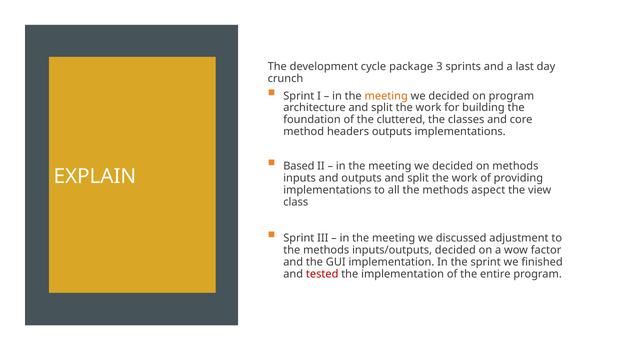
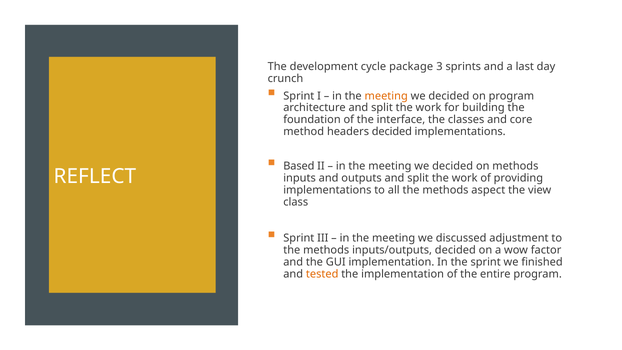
cluttered: cluttered -> interface
headers outputs: outputs -> decided
EXPLAIN: EXPLAIN -> REFLECT
tested colour: red -> orange
